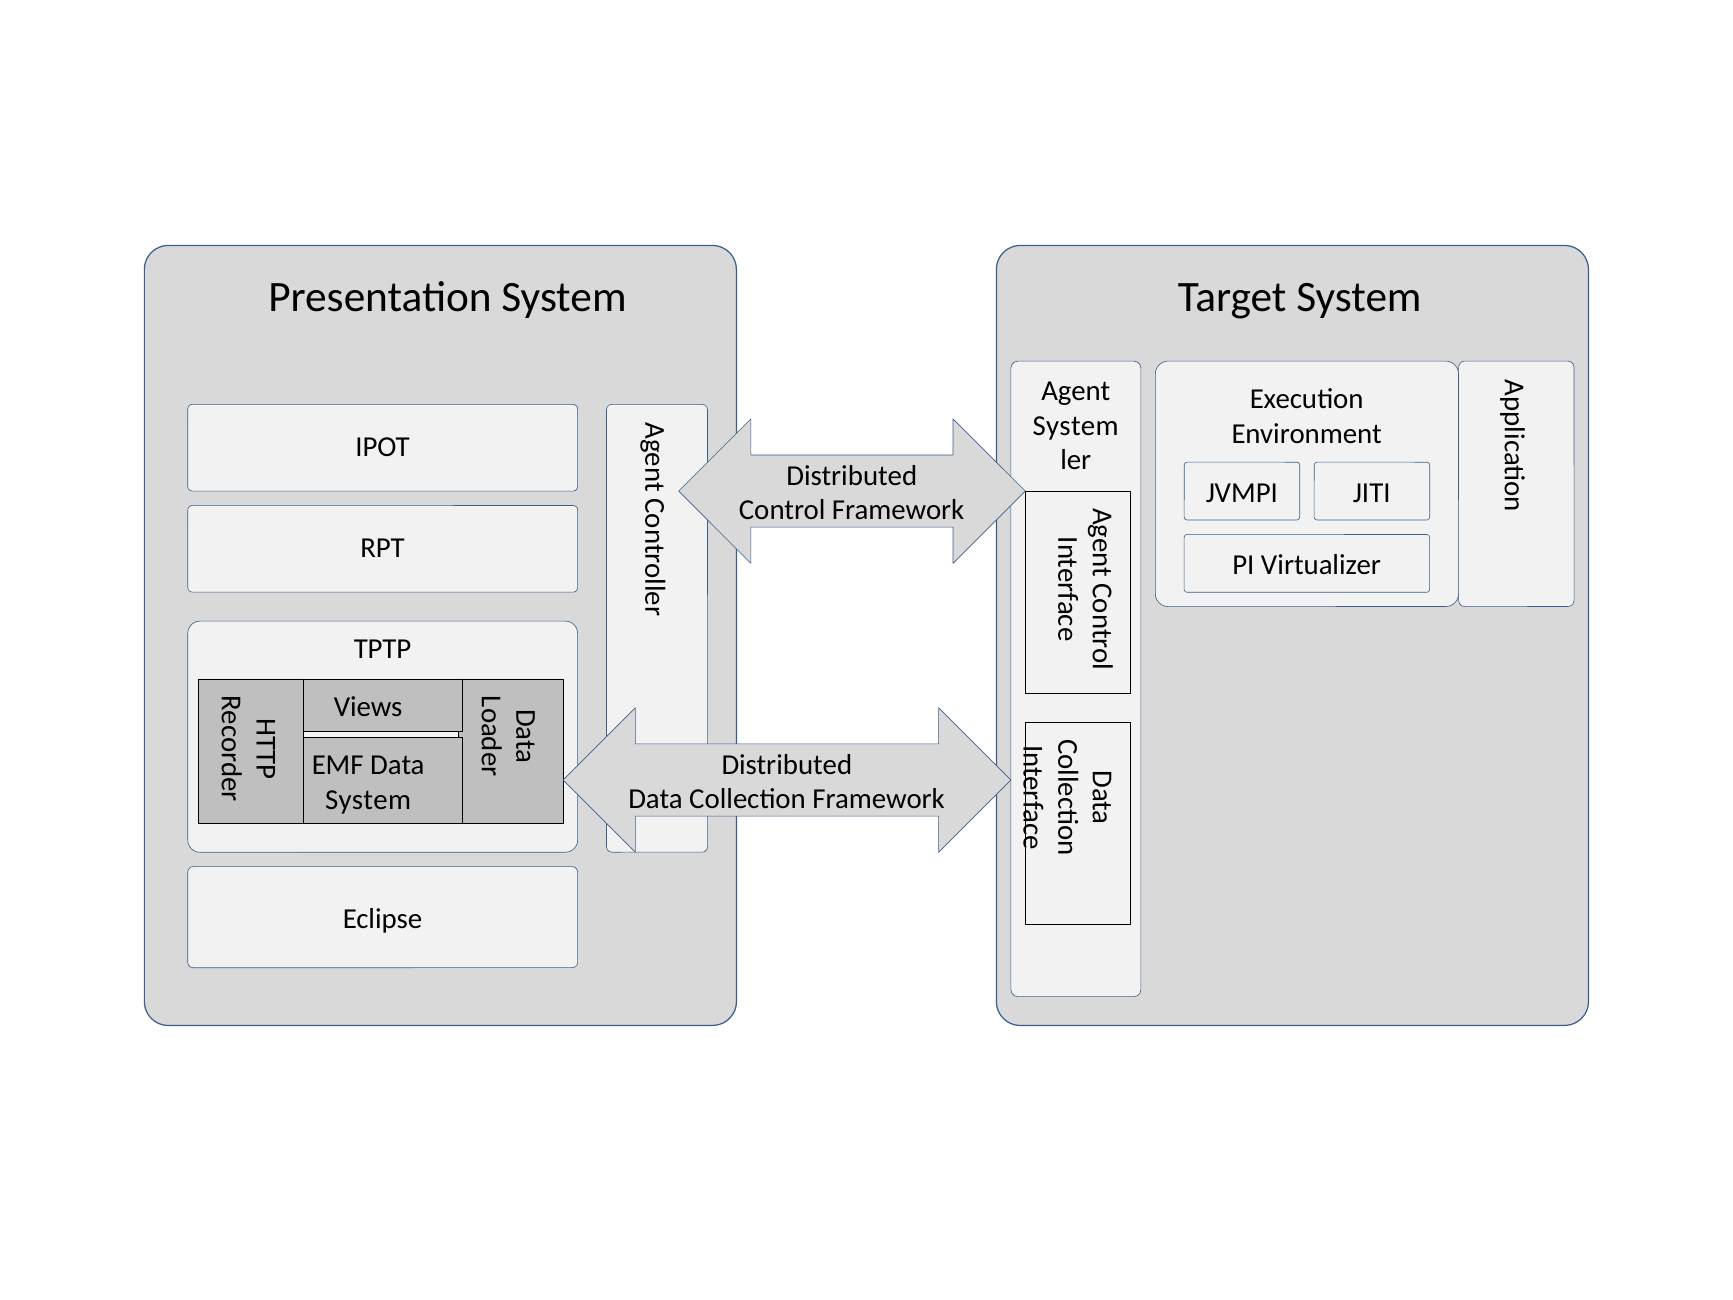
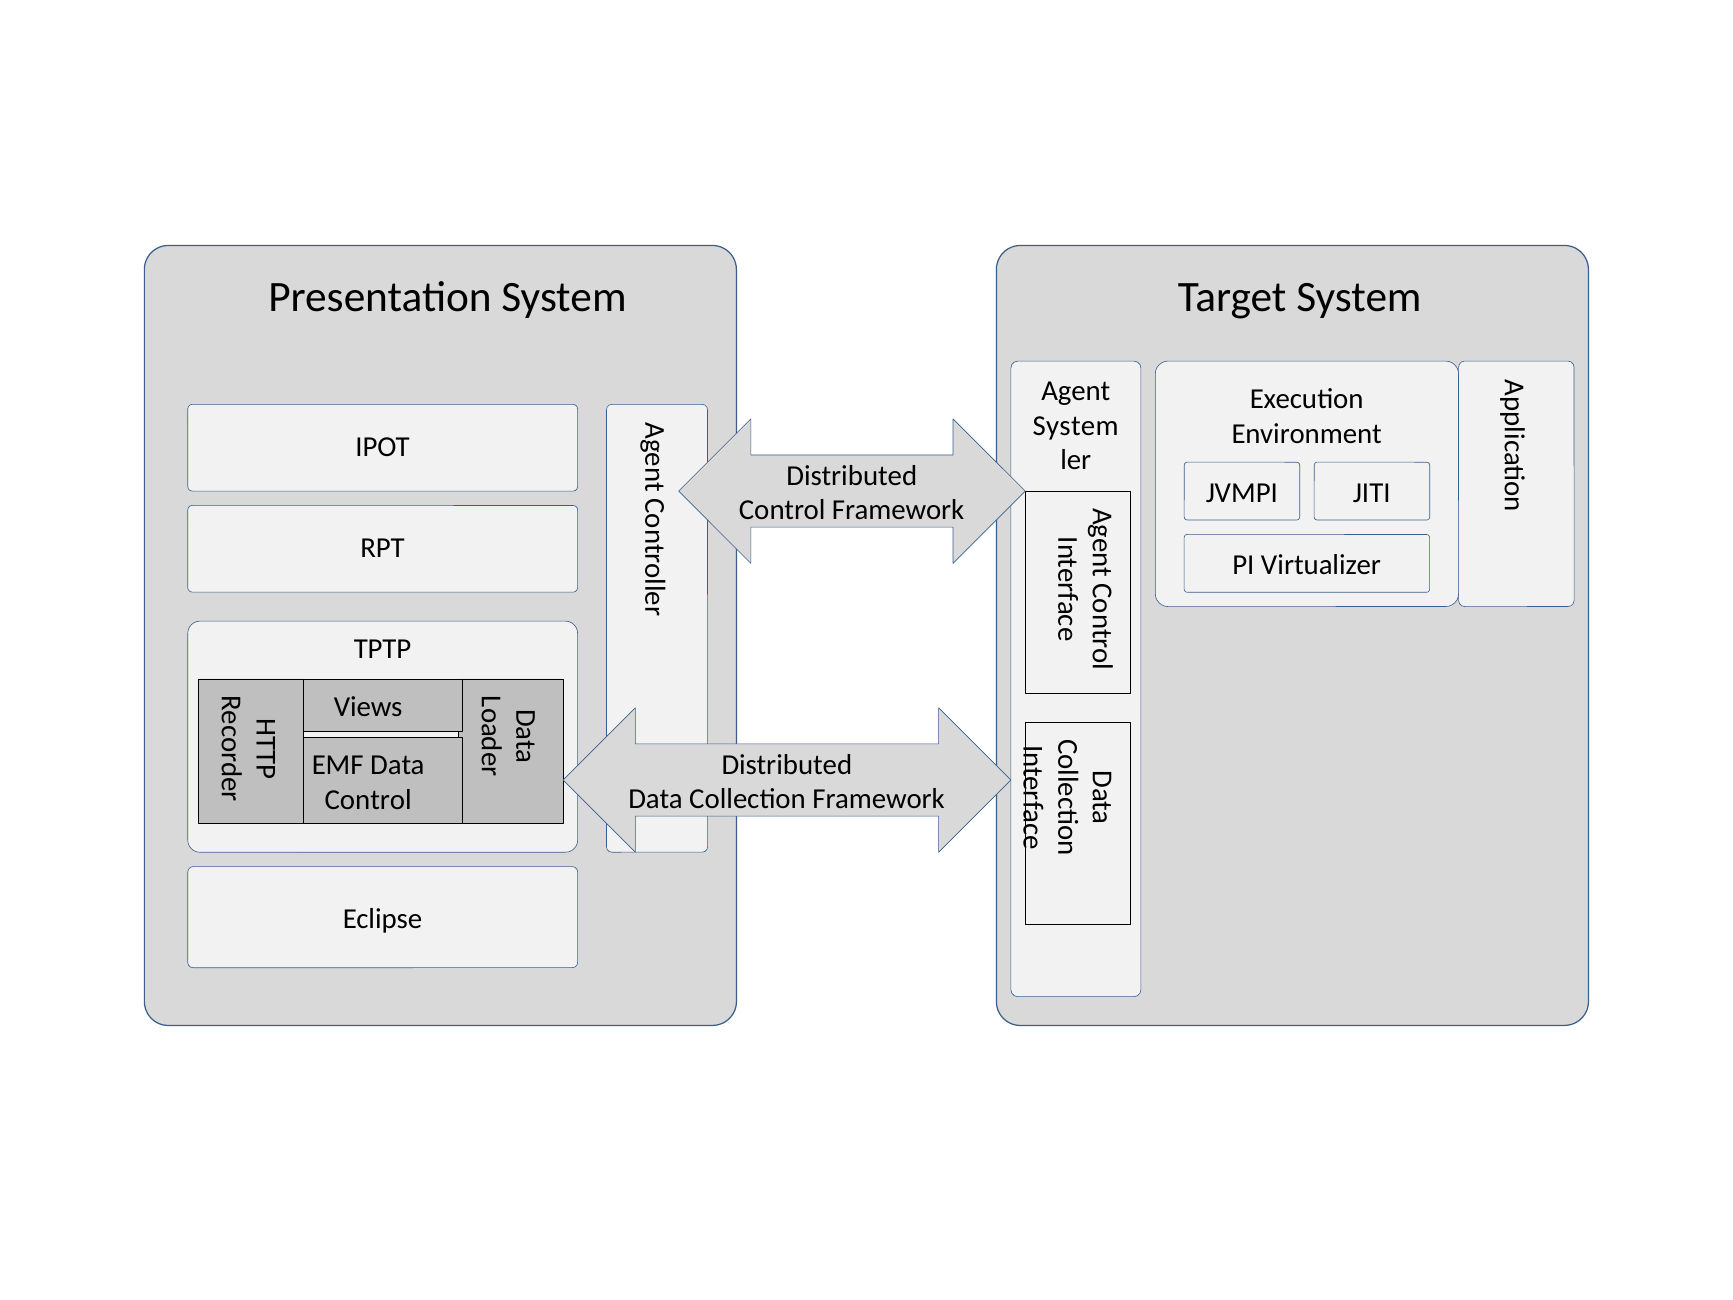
System at (368, 800): System -> Control
